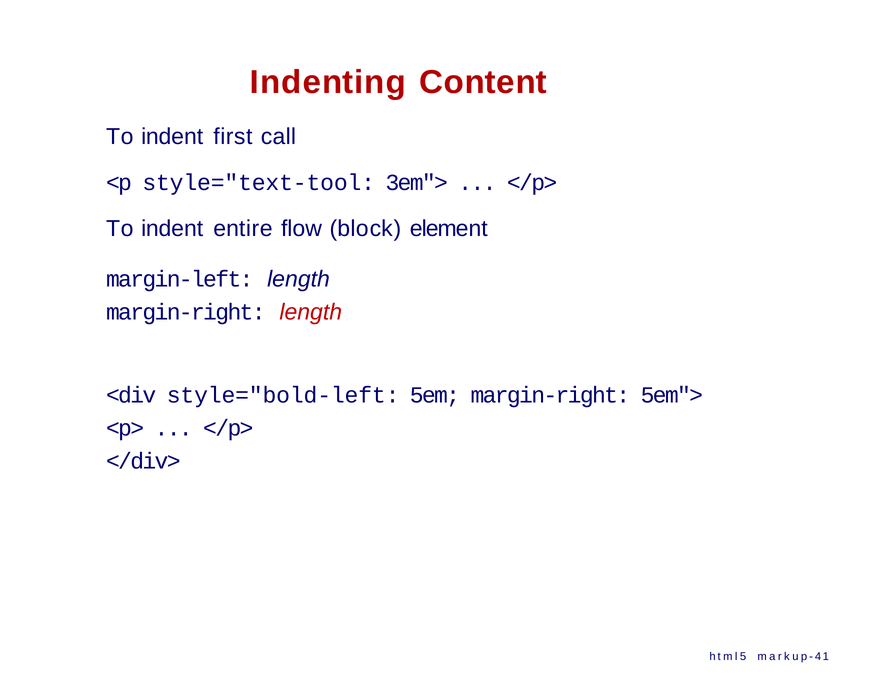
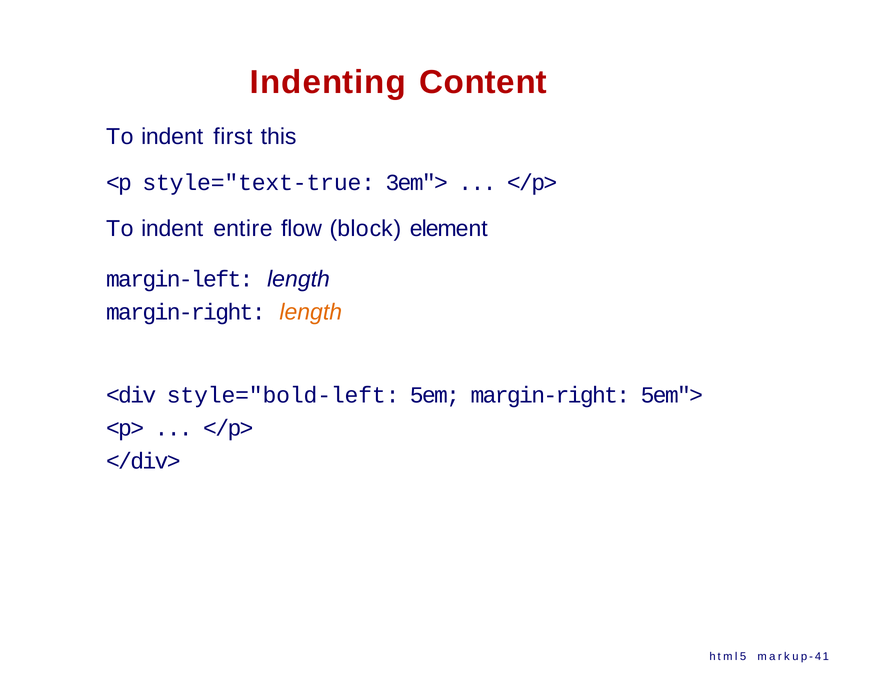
call: call -> this
style="text-tool: style="text-tool -> style="text-true
length at (311, 312) colour: red -> orange
